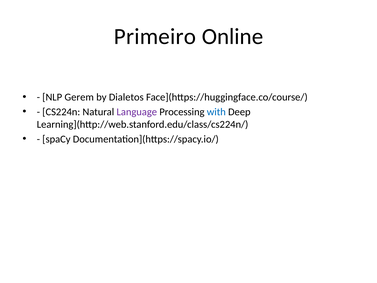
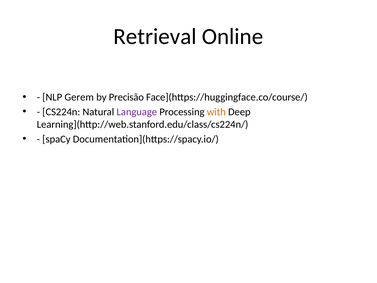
Primeiro: Primeiro -> Retrieval
Dialetos: Dialetos -> Precisão
with colour: blue -> orange
